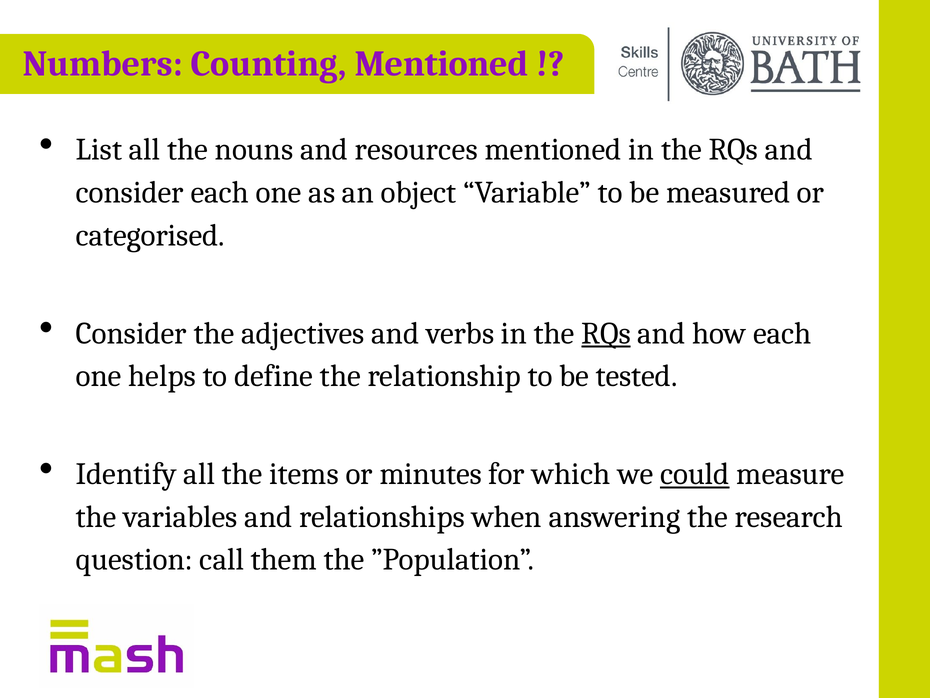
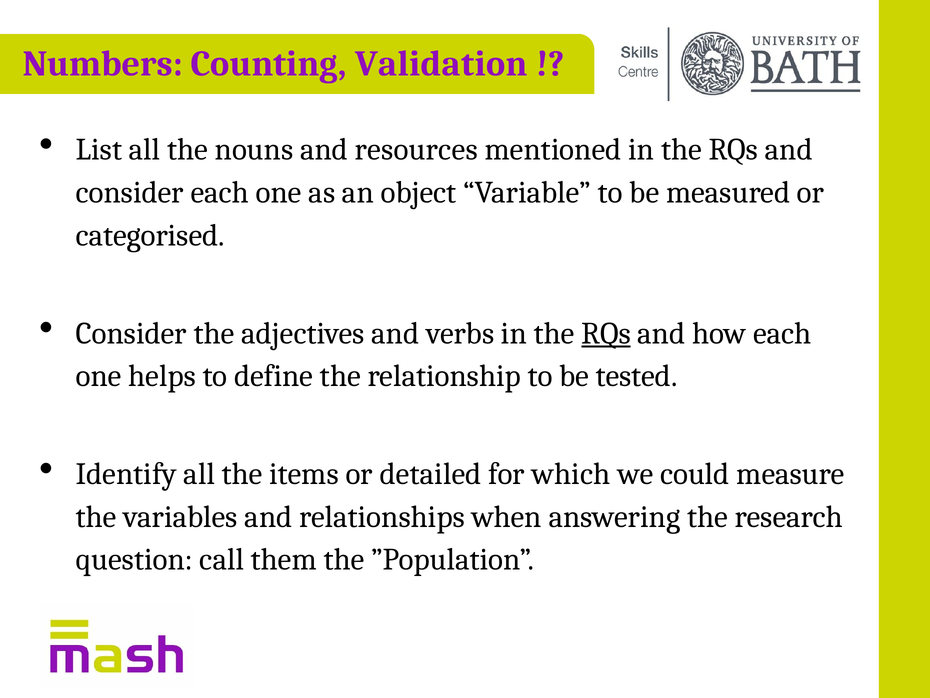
Counting Mentioned: Mentioned -> Validation
minutes: minutes -> detailed
could underline: present -> none
